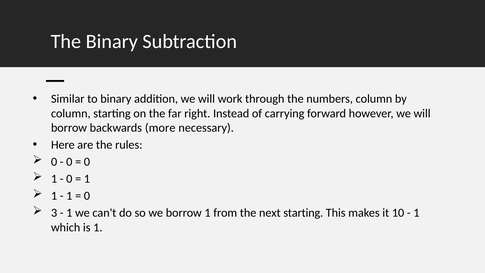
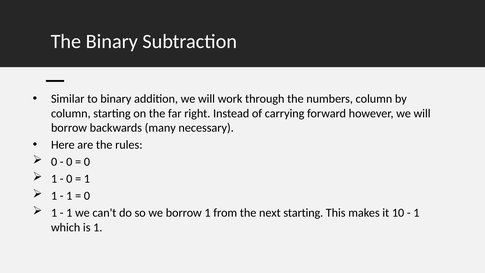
more: more -> many
3 at (54, 213): 3 -> 1
